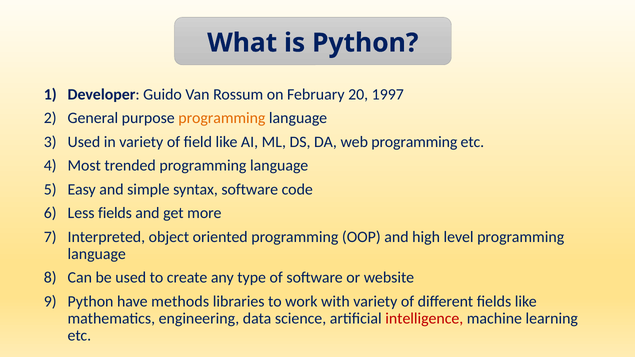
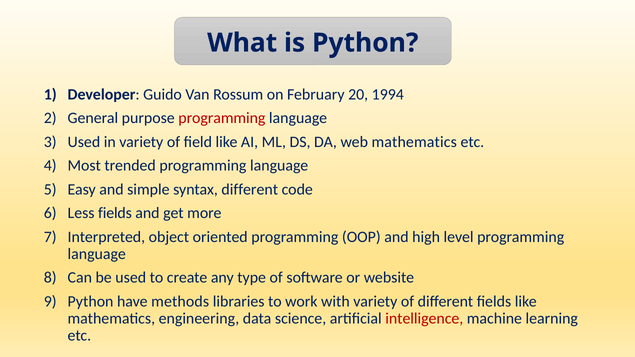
1997: 1997 -> 1994
programming at (222, 118) colour: orange -> red
web programming: programming -> mathematics
syntax software: software -> different
